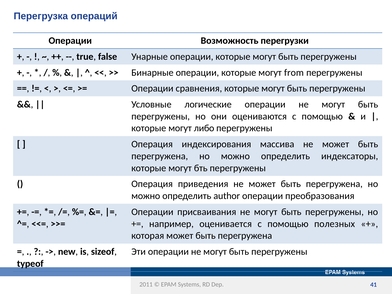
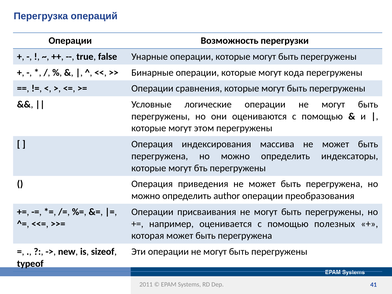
from: from -> кода
либо: либо -> этом
